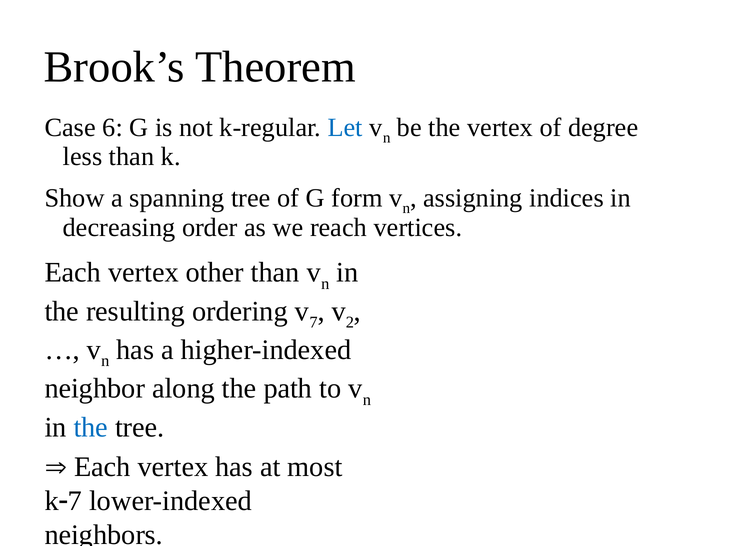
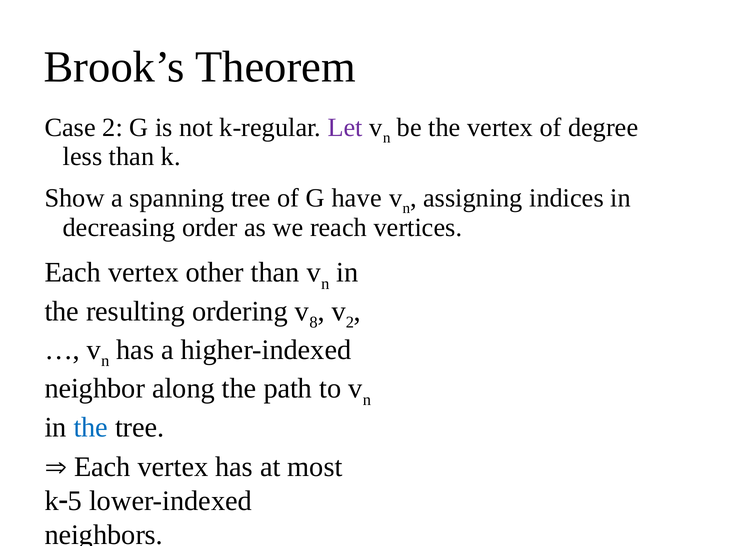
Case 6: 6 -> 2
Let colour: blue -> purple
form: form -> have
7 at (313, 323): 7 -> 8
7 at (75, 502): 7 -> 5
